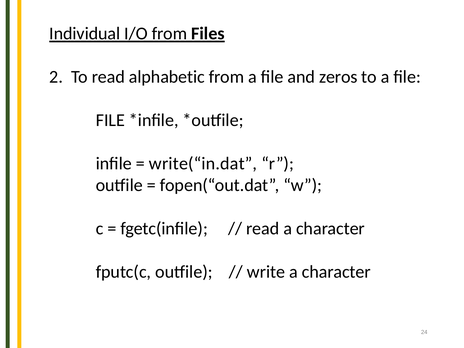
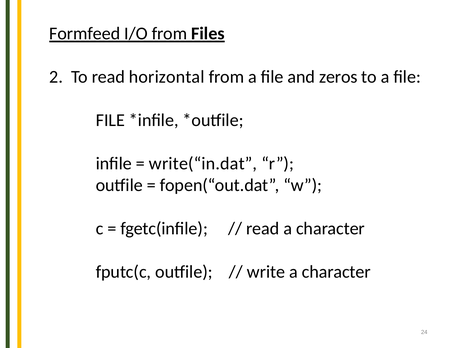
Individual: Individual -> Formfeed
alphabetic: alphabetic -> horizontal
